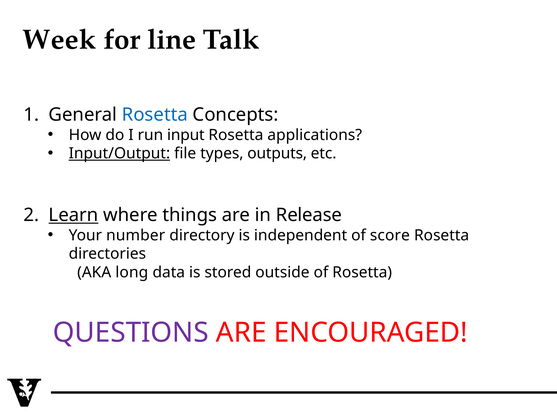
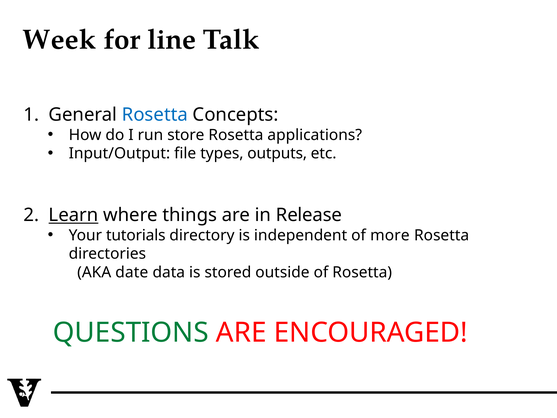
input: input -> store
Input/Output underline: present -> none
number: number -> tutorials
score: score -> more
long: long -> date
QUESTIONS colour: purple -> green
